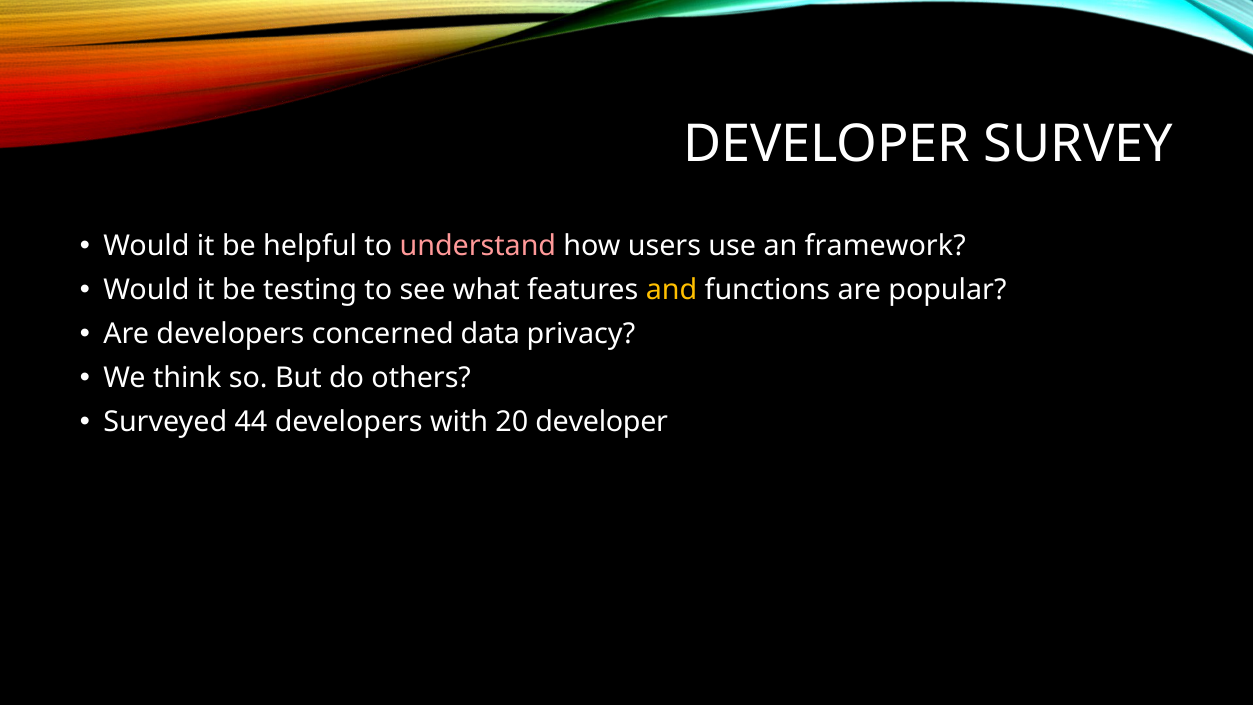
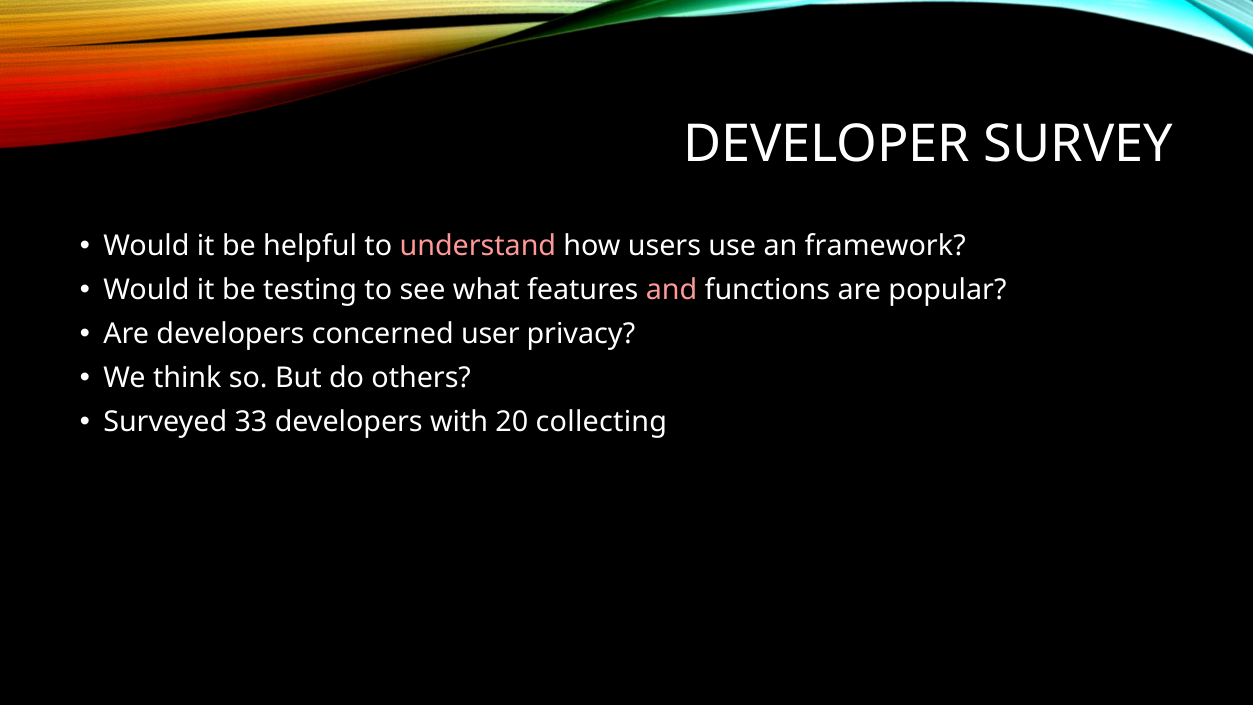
and colour: yellow -> pink
data: data -> user
44: 44 -> 33
20 developer: developer -> collecting
